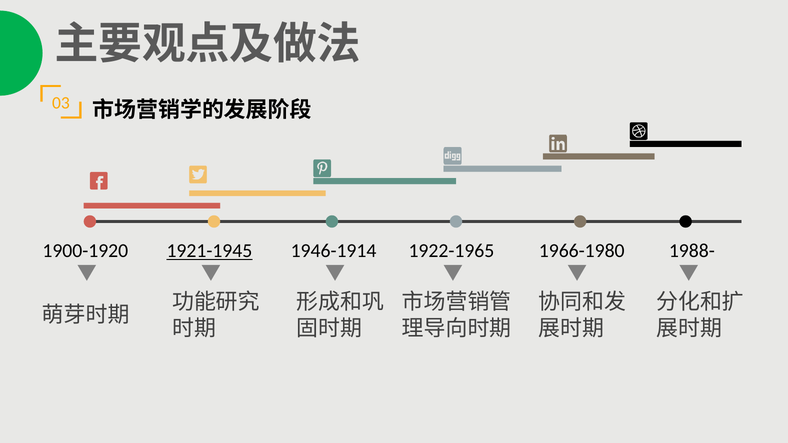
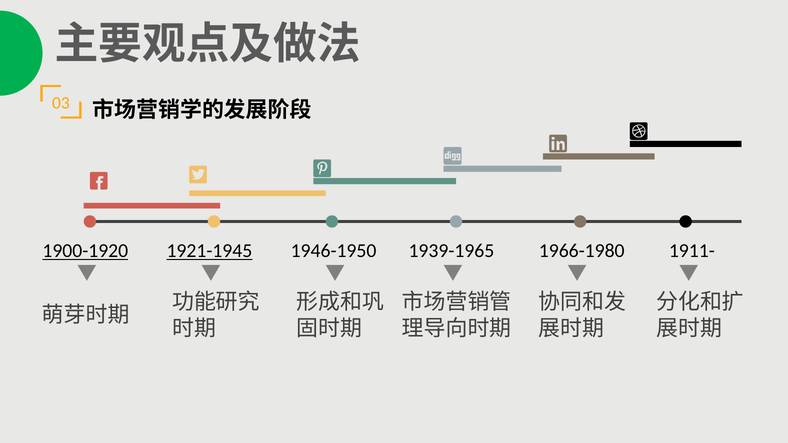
1900-1920 underline: none -> present
1946-1914: 1946-1914 -> 1946-1950
1922-1965: 1922-1965 -> 1939-1965
1988-: 1988- -> 1911-
